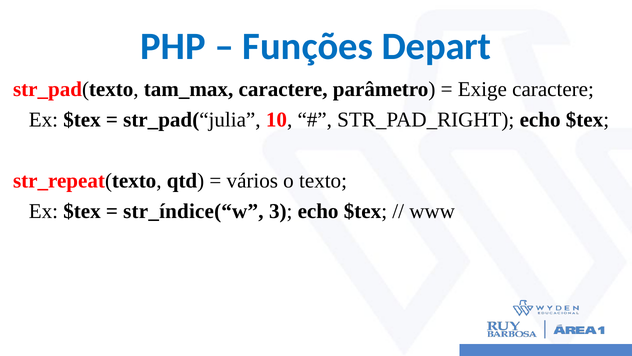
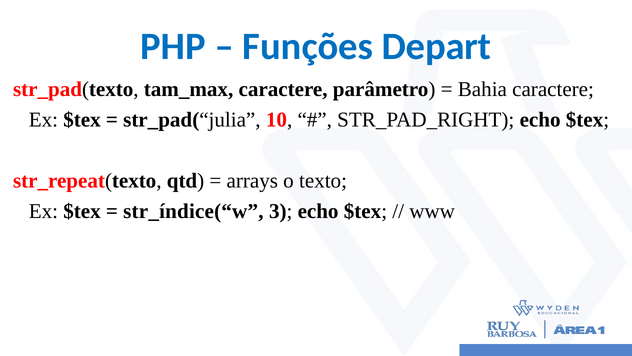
Exige: Exige -> Bahia
vários: vários -> arrays
